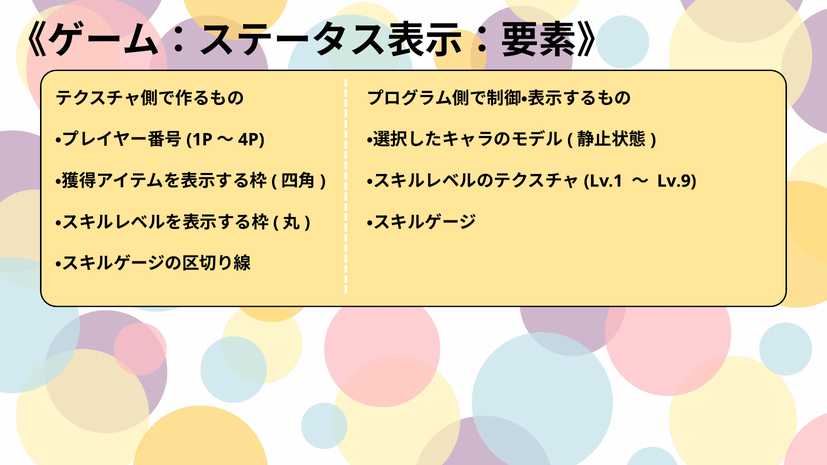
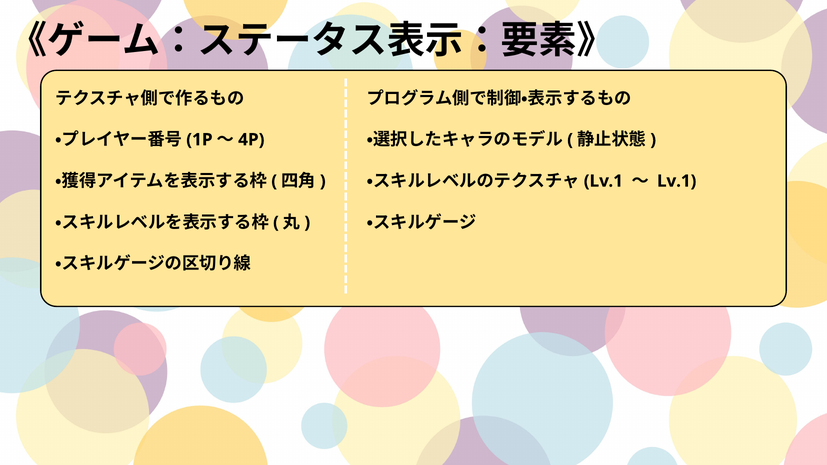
Lv.9 at (677, 181): Lv.9 -> Lv.1
